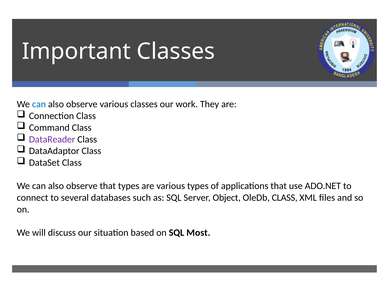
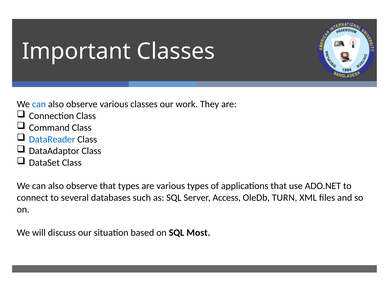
DataReader colour: purple -> blue
Object: Object -> Access
OleDb CLASS: CLASS -> TURN
